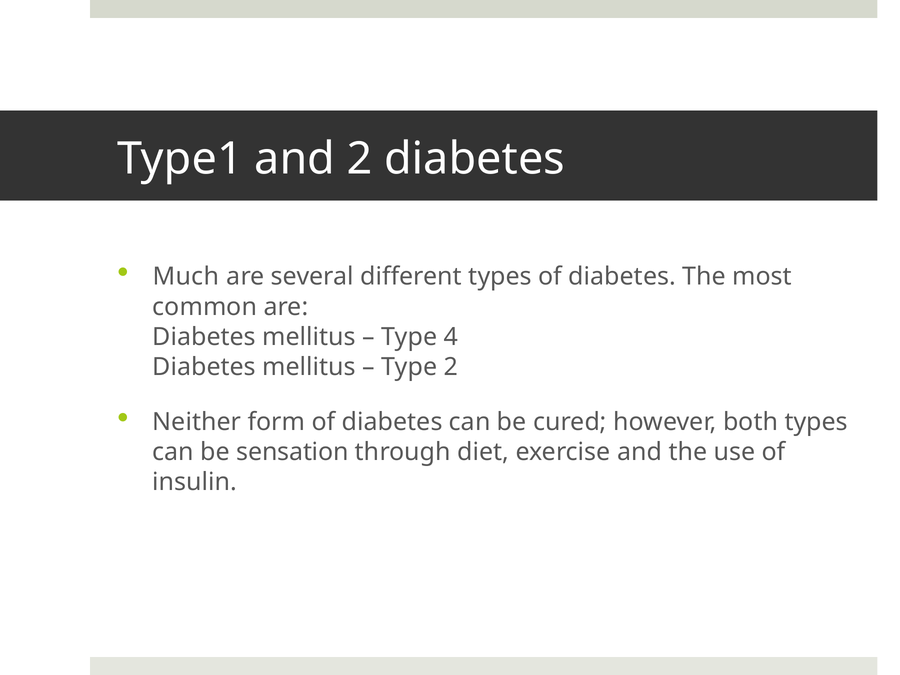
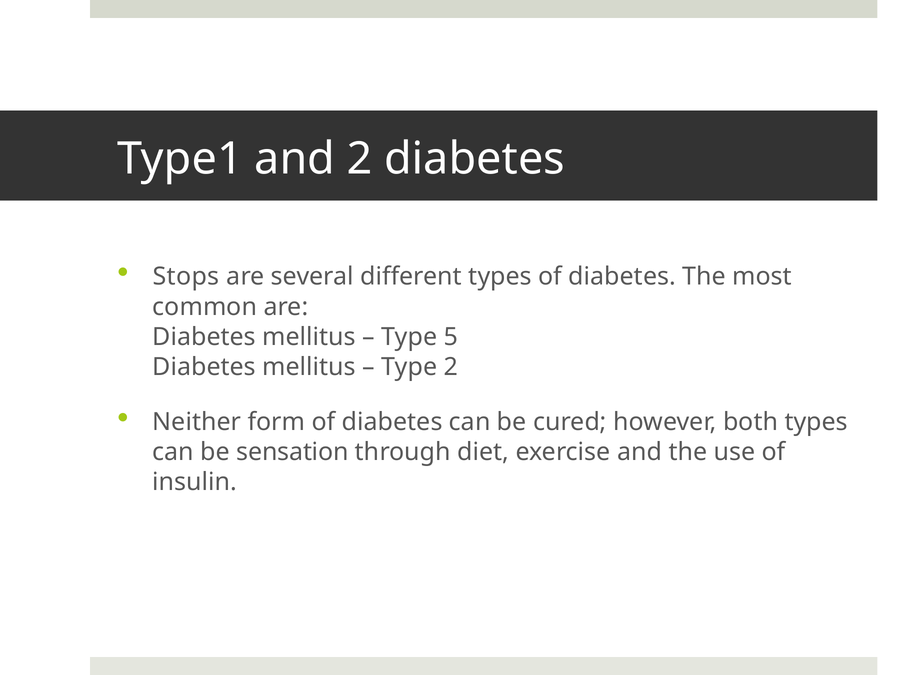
Much: Much -> Stops
4: 4 -> 5
